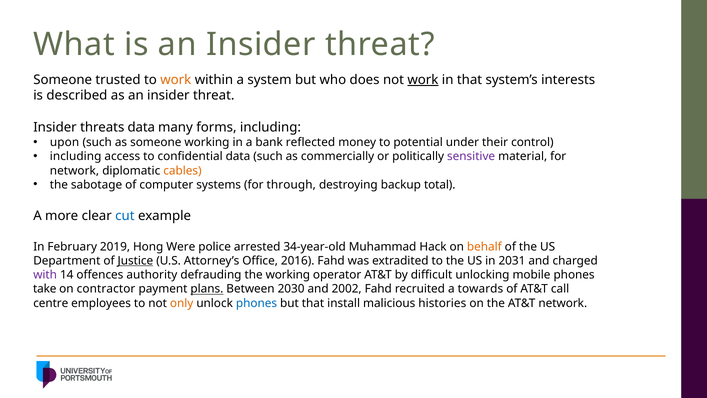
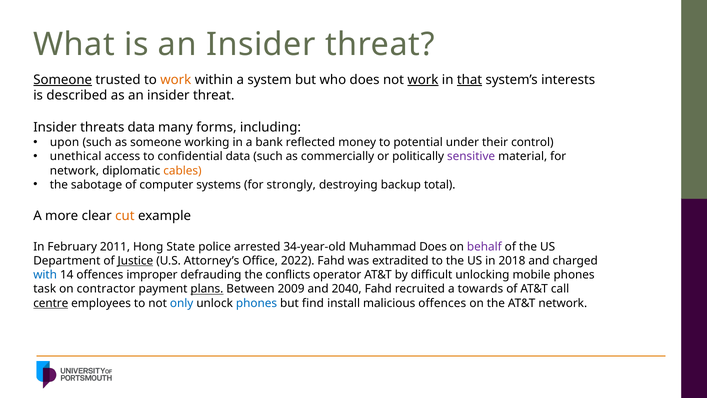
Someone at (63, 80) underline: none -> present
that at (470, 80) underline: none -> present
including at (76, 156): including -> unethical
through: through -> strongly
cut colour: blue -> orange
2019: 2019 -> 2011
Were: Were -> State
Muhammad Hack: Hack -> Does
behalf colour: orange -> purple
2016: 2016 -> 2022
2031: 2031 -> 2018
with colour: purple -> blue
authority: authority -> improper
the working: working -> conflicts
take: take -> task
2030: 2030 -> 2009
2002: 2002 -> 2040
centre underline: none -> present
only colour: orange -> blue
but that: that -> find
malicious histories: histories -> offences
